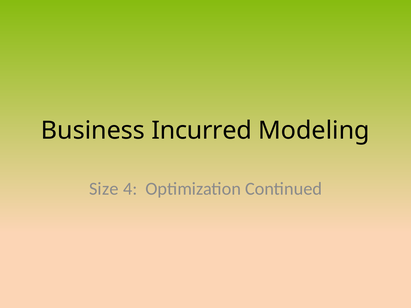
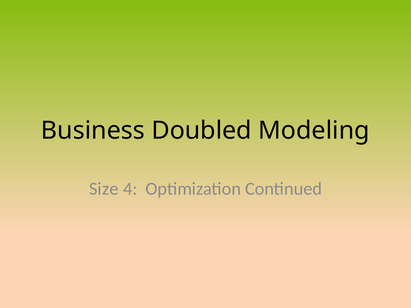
Incurred: Incurred -> Doubled
